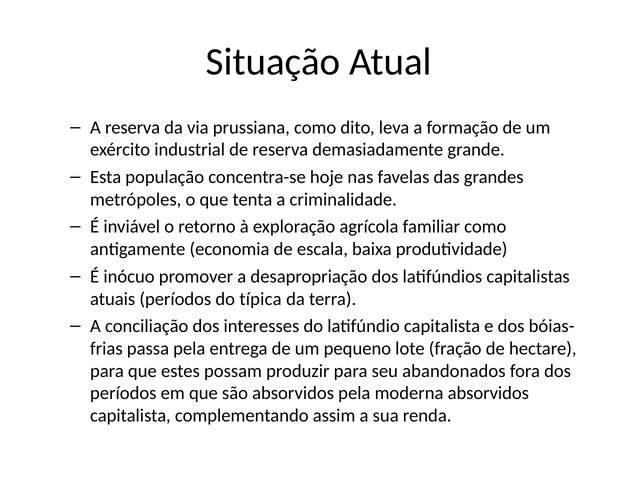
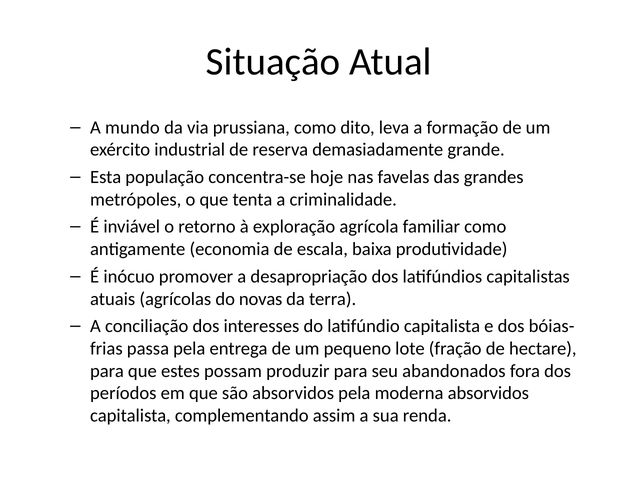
A reserva: reserva -> mundo
atuais períodos: períodos -> agrícolas
típica: típica -> novas
